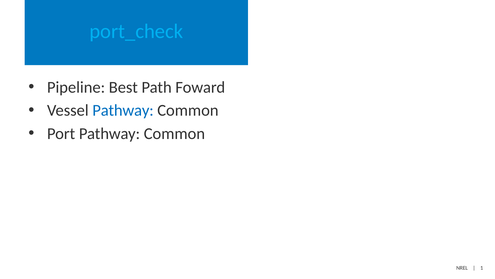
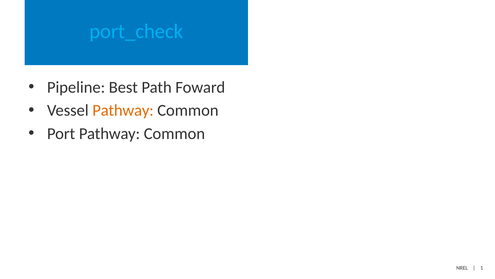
Pathway at (123, 110) colour: blue -> orange
